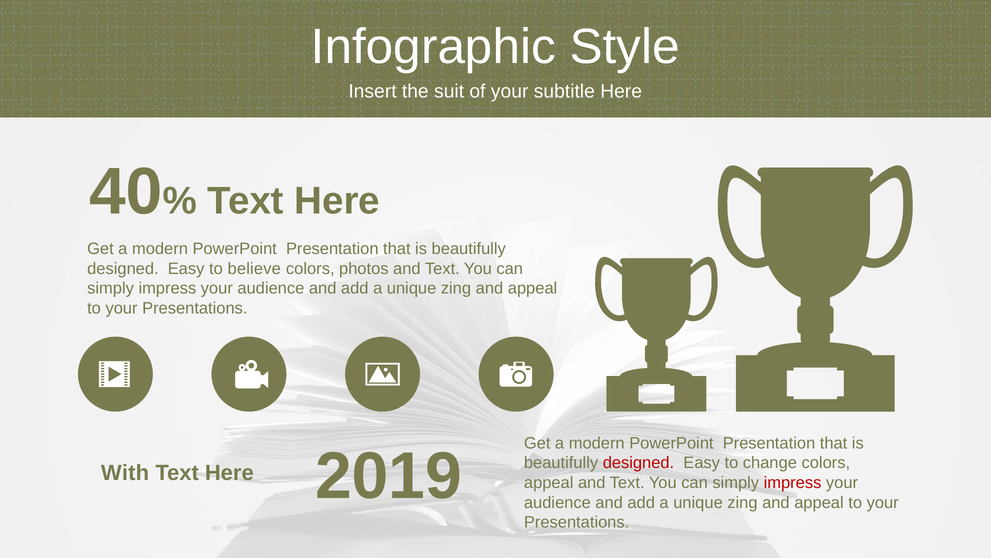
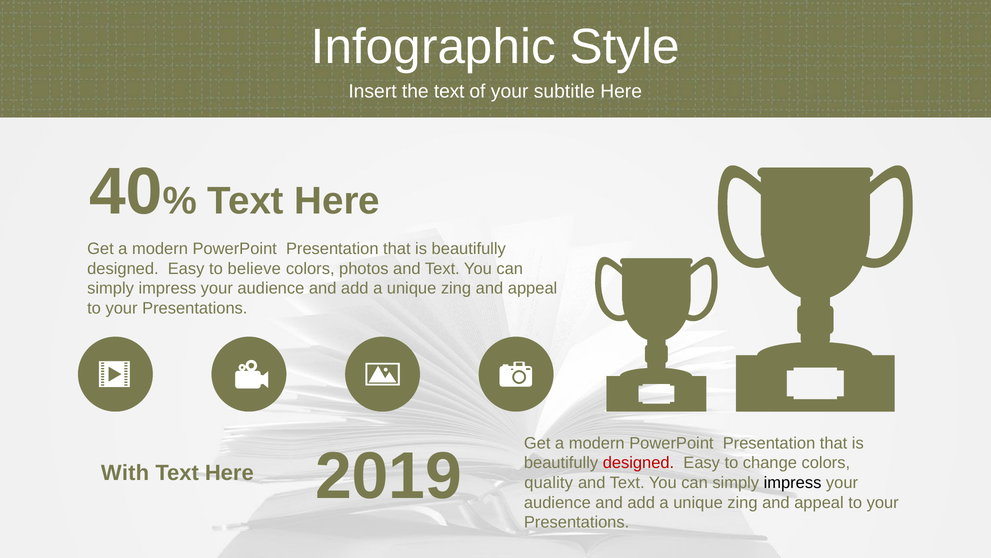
the suit: suit -> text
appeal at (549, 482): appeal -> quality
impress at (793, 482) colour: red -> black
